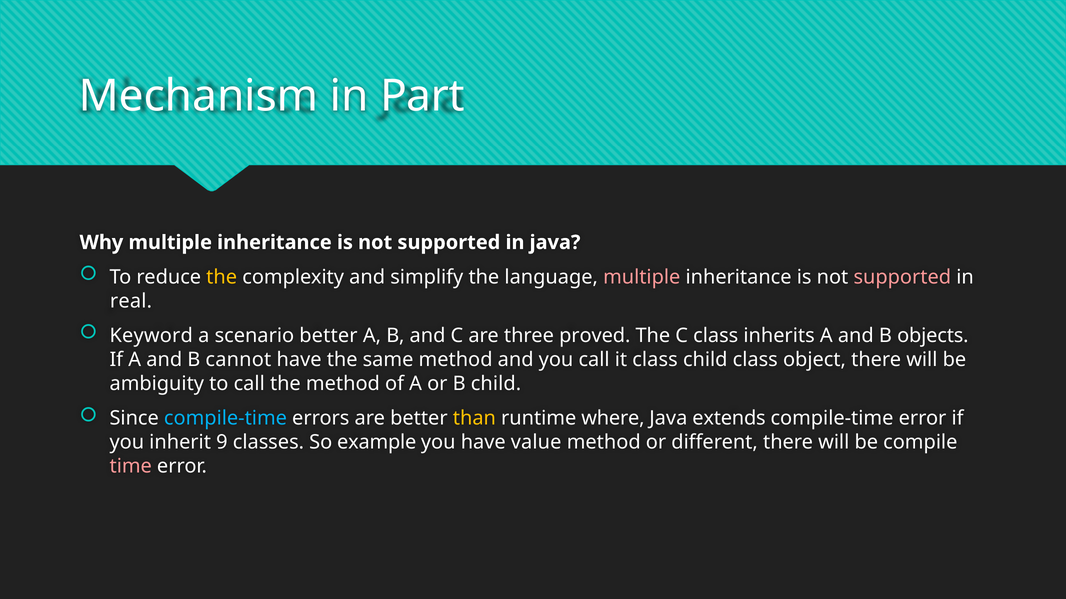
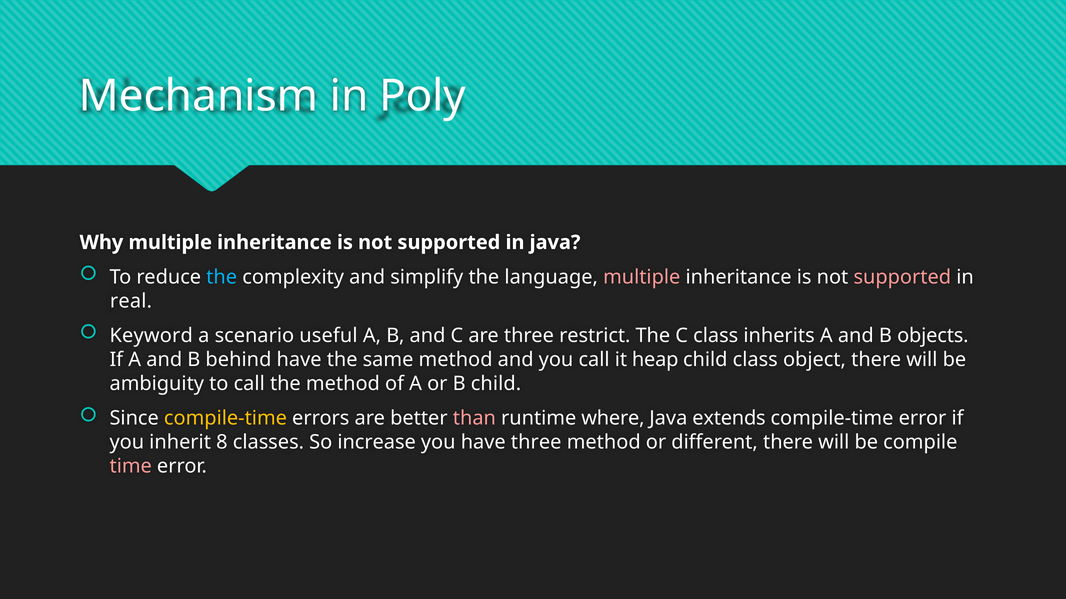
Part: Part -> Poly
the at (222, 277) colour: yellow -> light blue
scenario better: better -> useful
proved: proved -> restrict
cannot: cannot -> behind
it class: class -> heap
compile-time at (225, 419) colour: light blue -> yellow
than colour: yellow -> pink
9: 9 -> 8
example: example -> increase
have value: value -> three
